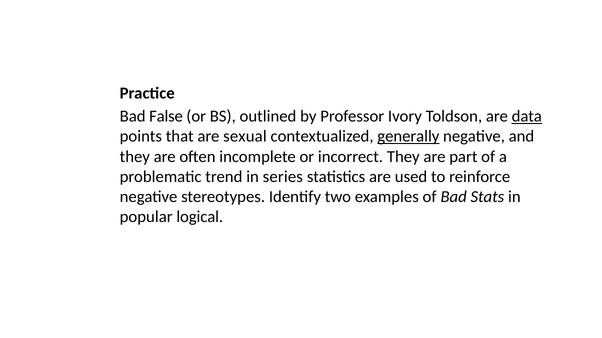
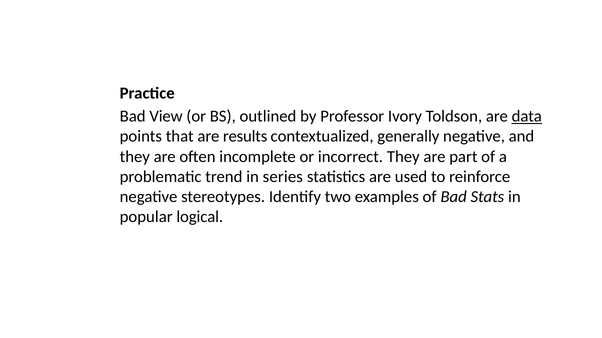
False: False -> View
sexual: sexual -> results
generally underline: present -> none
